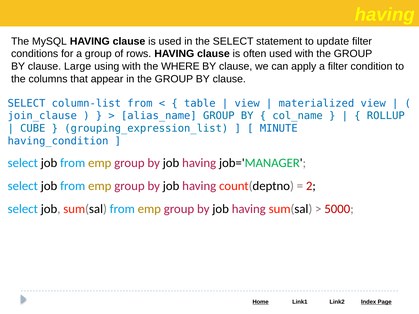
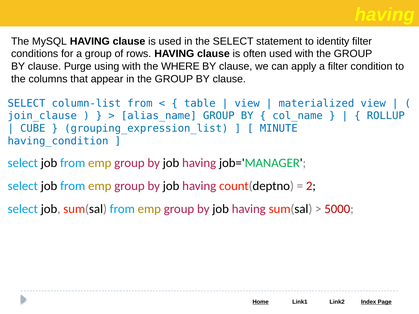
update: update -> identity
Large: Large -> Purge
